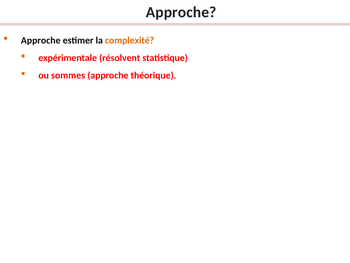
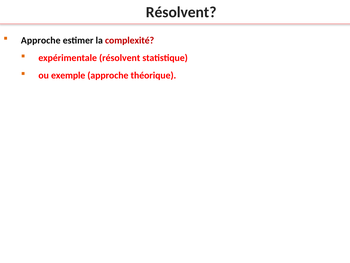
Approche at (181, 12): Approche -> Résolvent
complexité colour: orange -> red
sommes: sommes -> exemple
